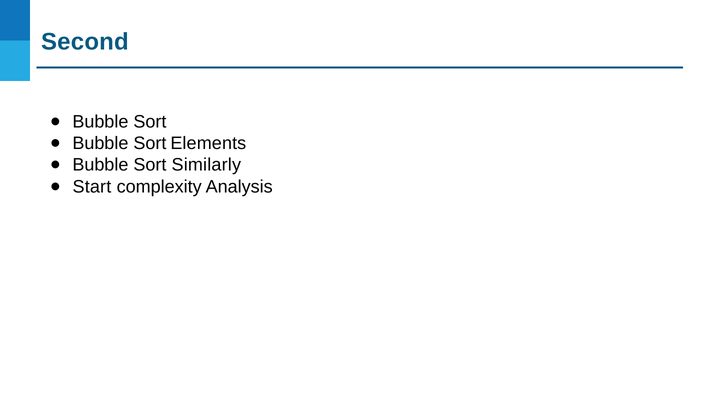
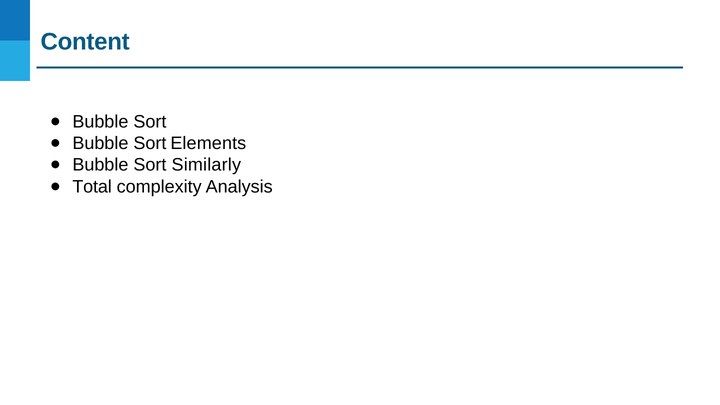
Second: Second -> Content
Start: Start -> Total
